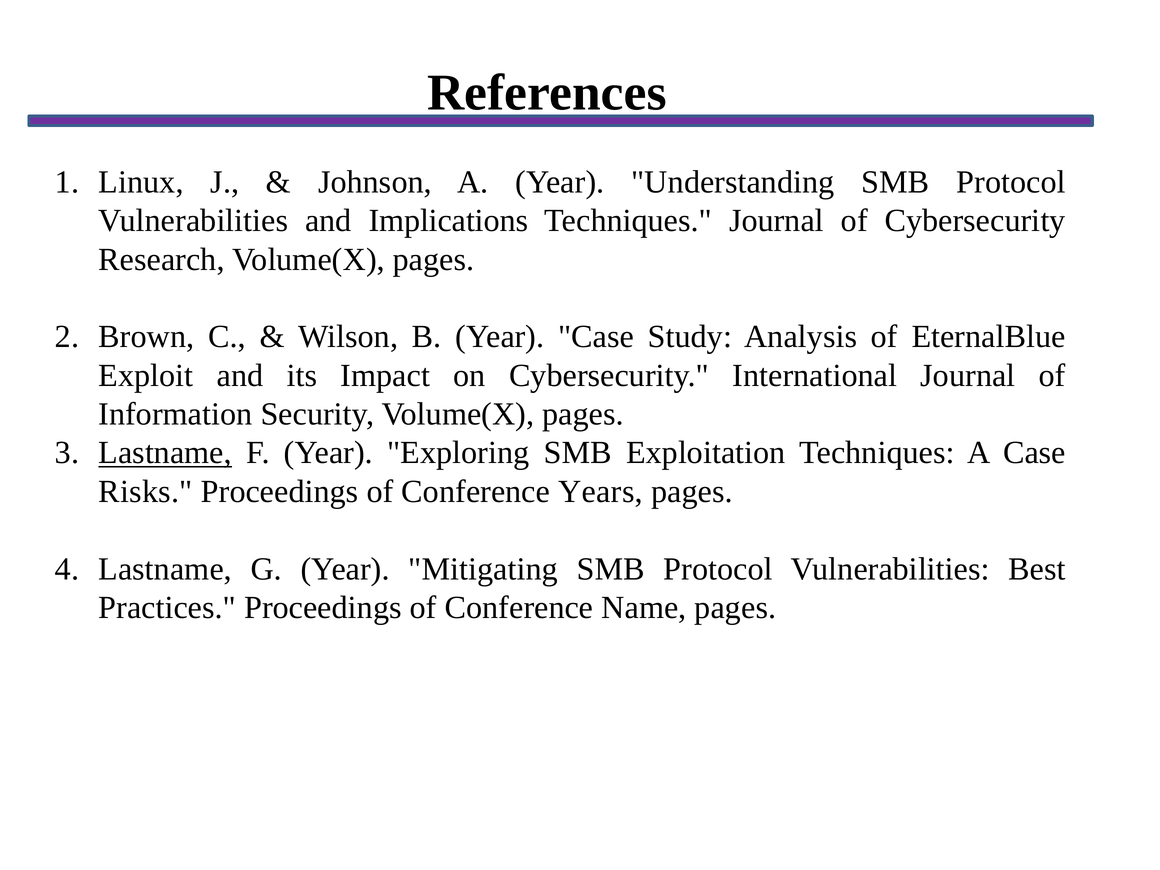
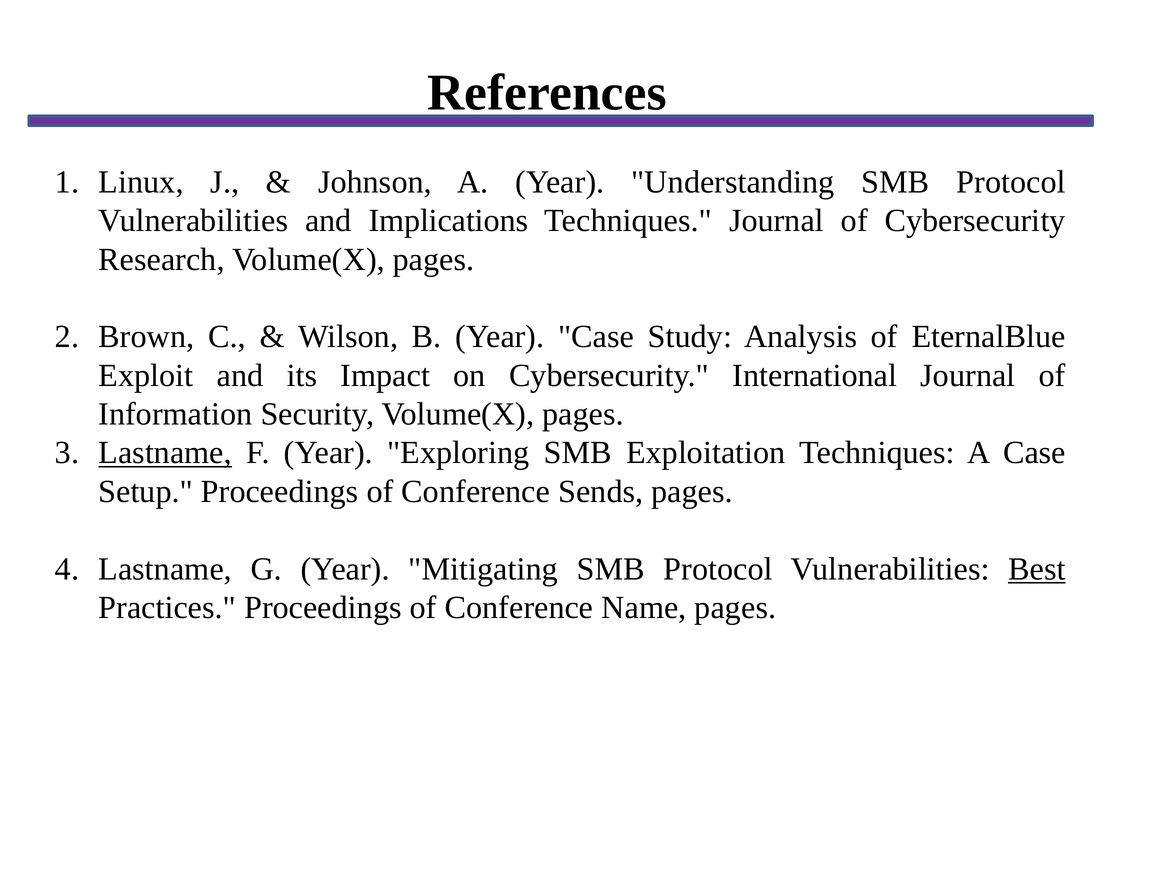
Risks: Risks -> Setup
Years: Years -> Sends
Best underline: none -> present
